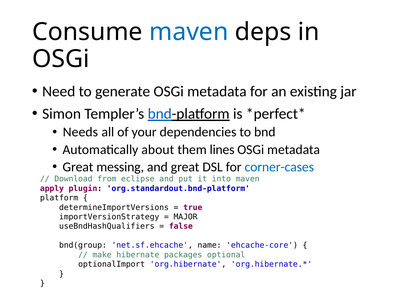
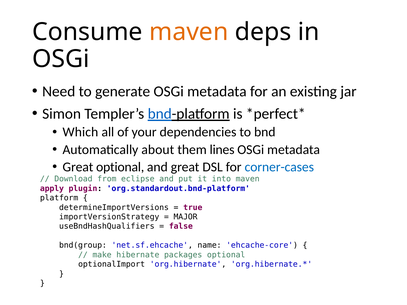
maven at (189, 32) colour: blue -> orange
Needs: Needs -> Which
Great messing: messing -> optional
